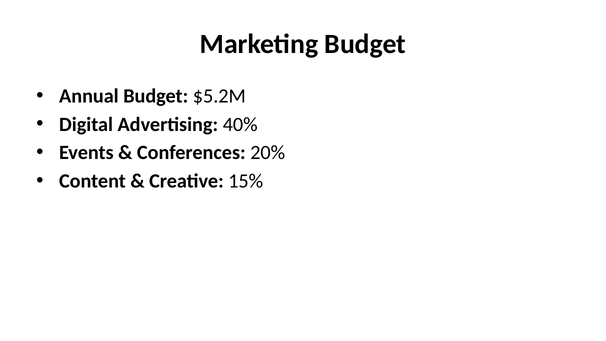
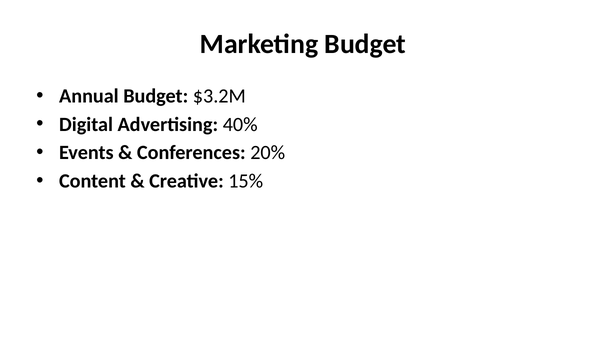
$5.2M: $5.2M -> $3.2M
